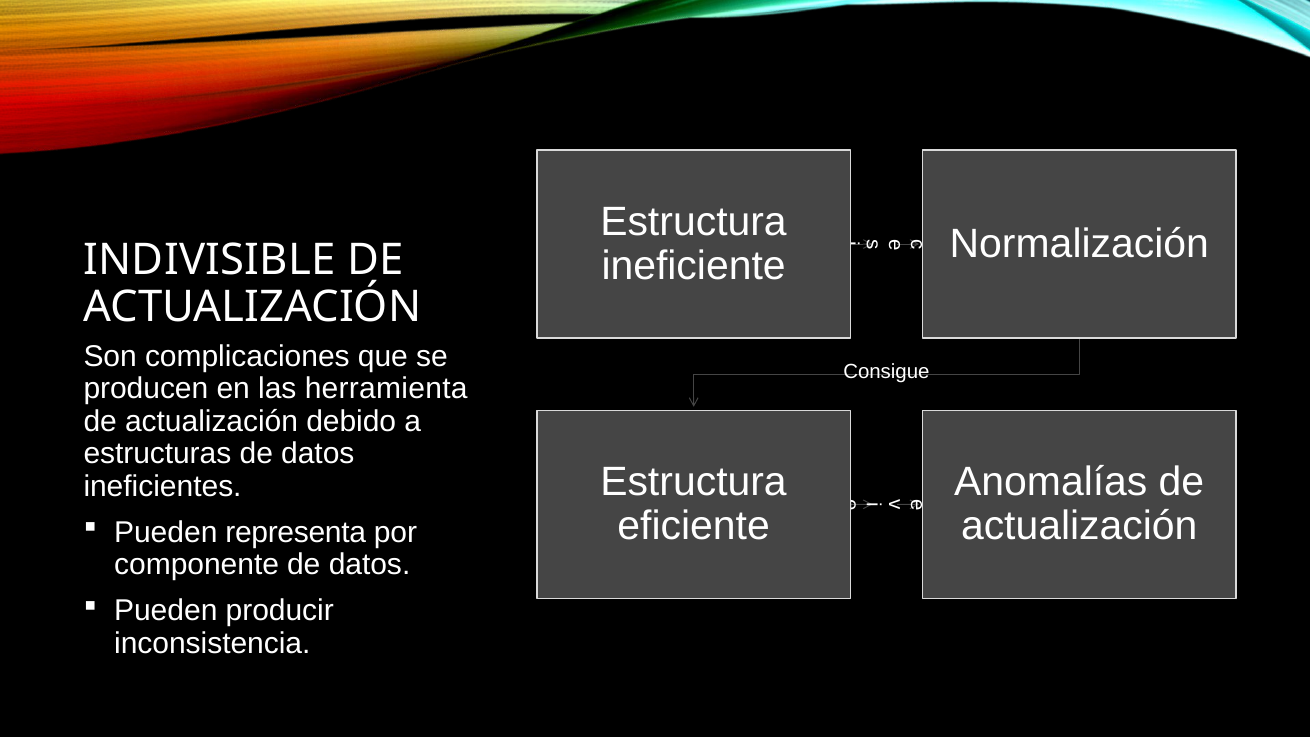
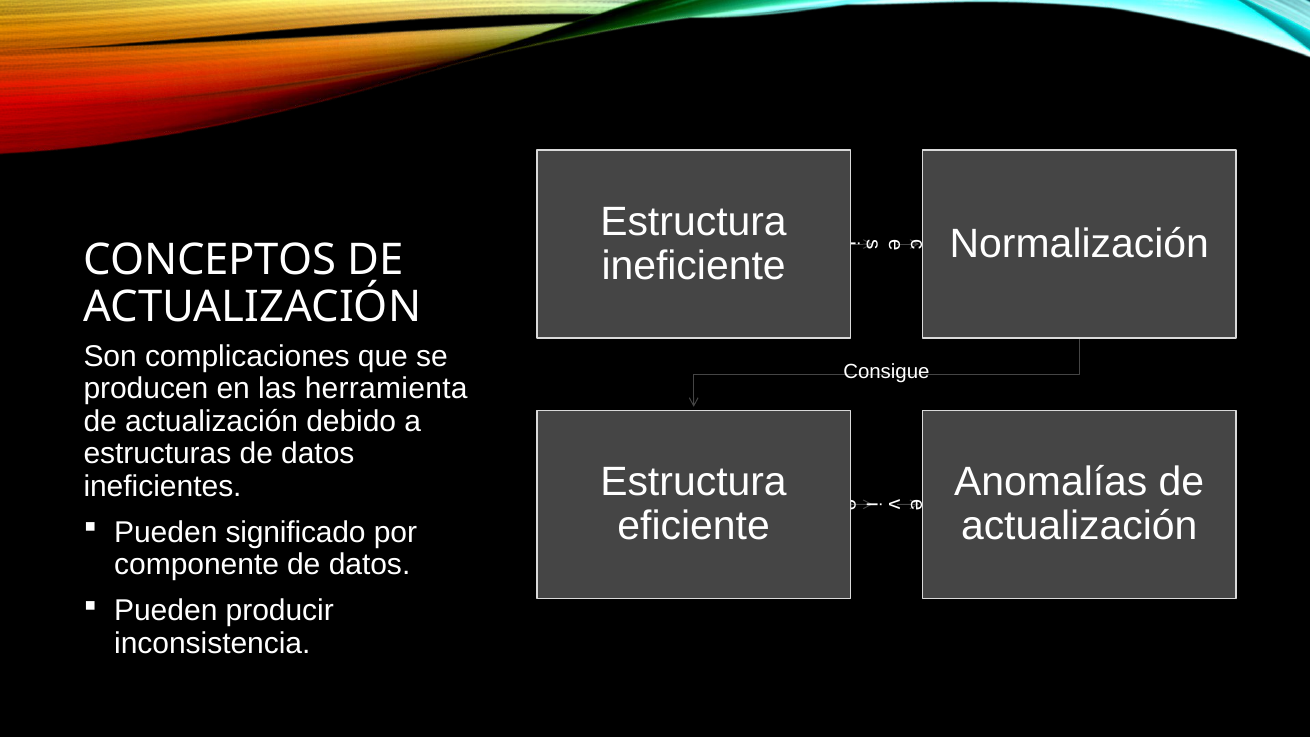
INDIVISIBLE: INDIVISIBLE -> CONCEPTOS
representa: representa -> significado
